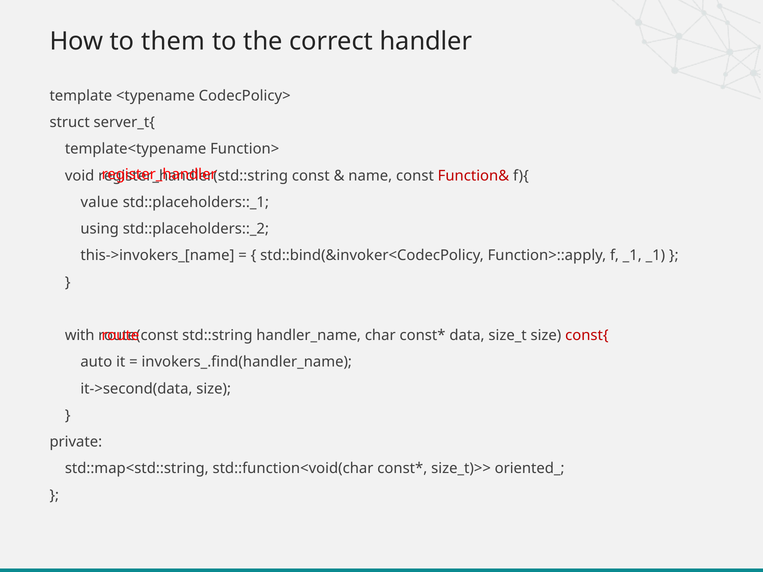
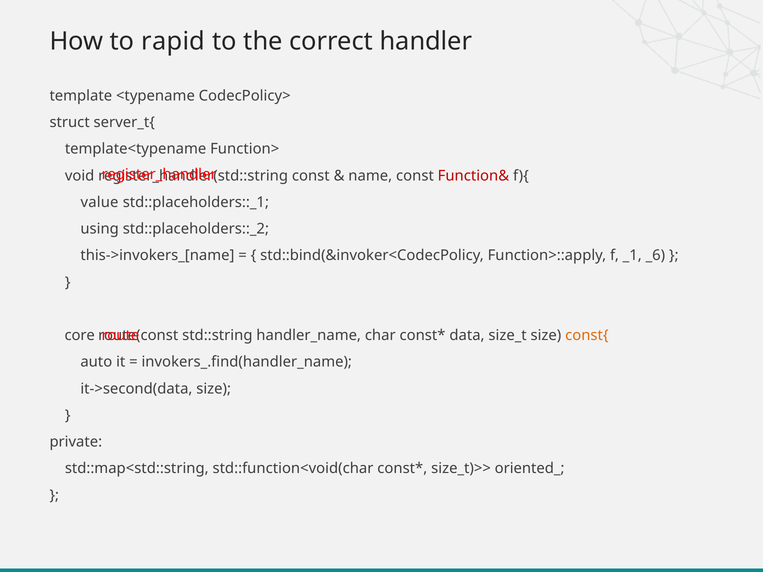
them: them -> rapid
_1 _1: _1 -> _6
with: with -> core
const{ colour: red -> orange
